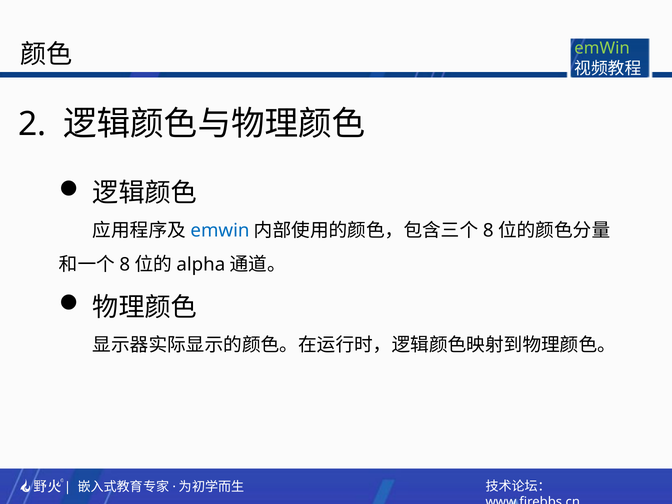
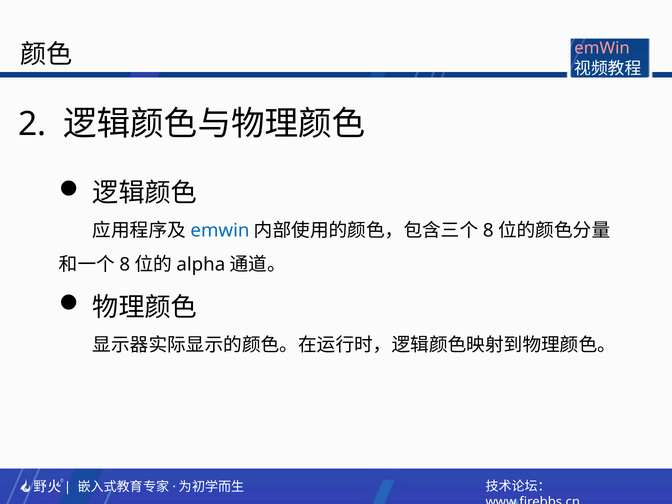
emWin at (602, 48) colour: light green -> pink
